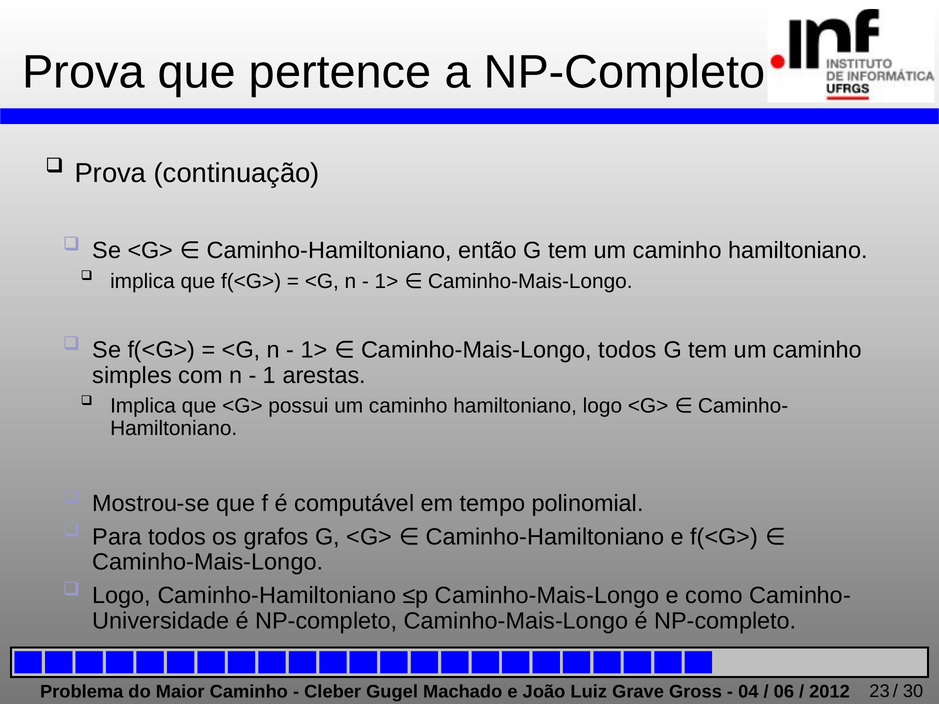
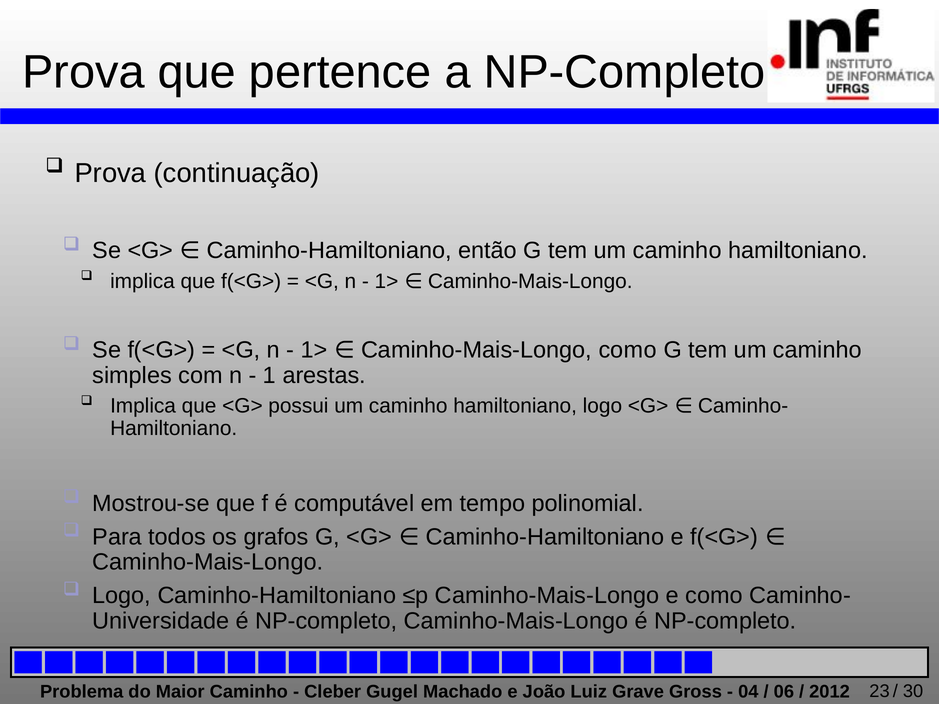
Caminho-Mais-Longo todos: todos -> como
